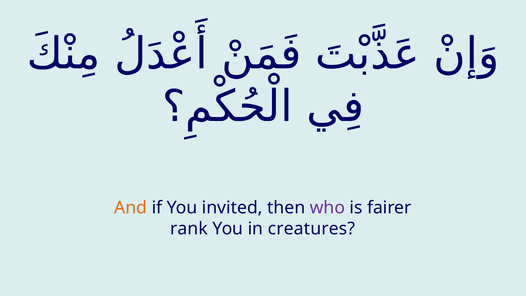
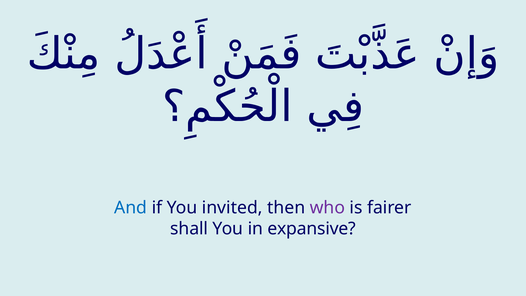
And colour: orange -> blue
rank: rank -> shall
creatures: creatures -> expansive
